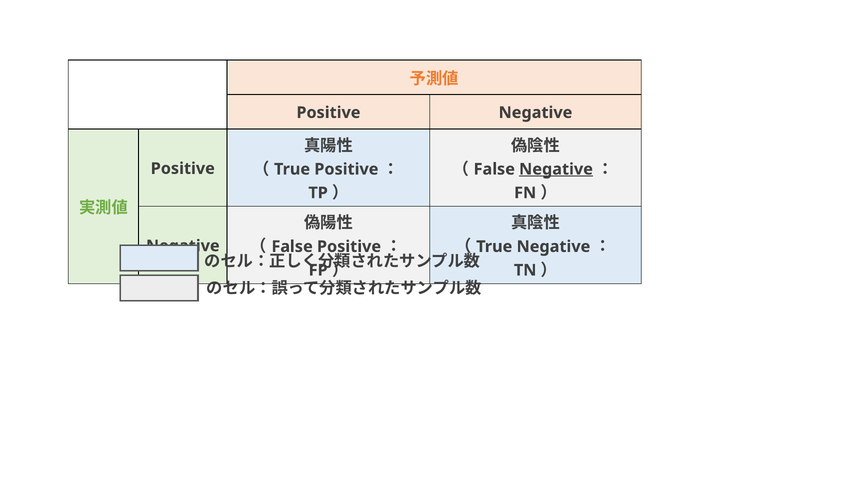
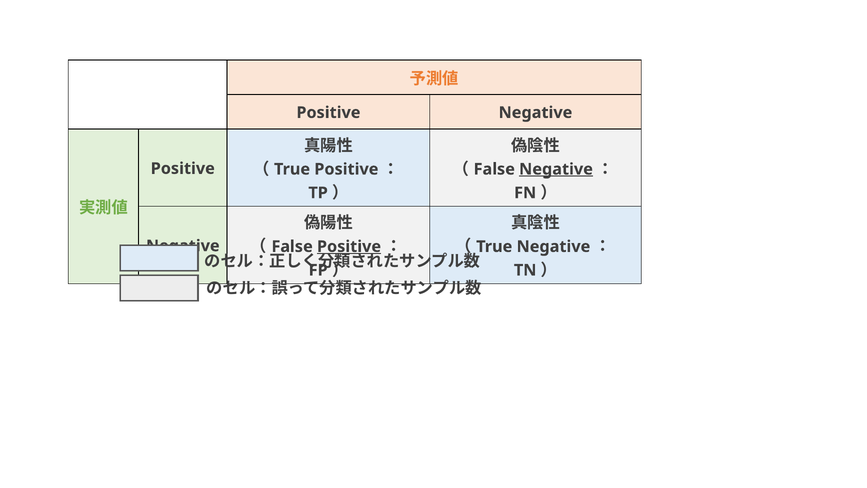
Positive at (349, 246) underline: none -> present
